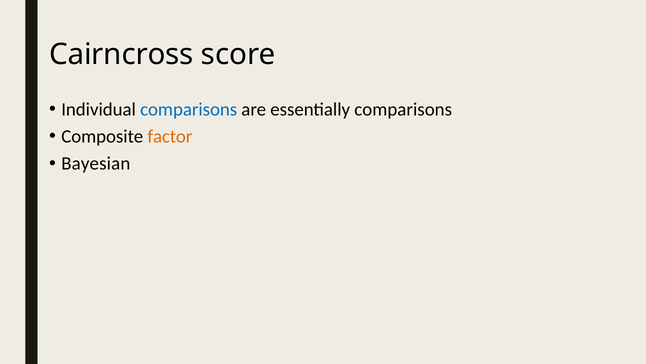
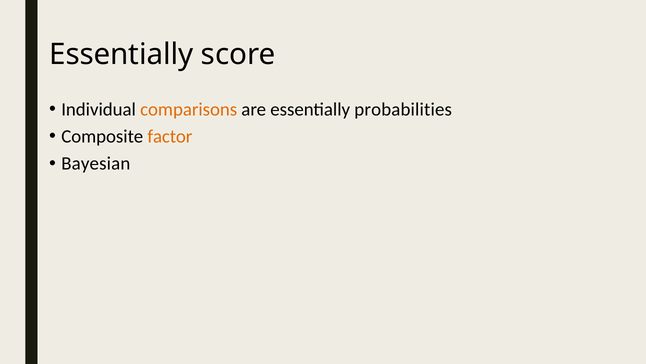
Cairncross at (121, 54): Cairncross -> Essentially
comparisons at (189, 109) colour: blue -> orange
essentially comparisons: comparisons -> probabilities
